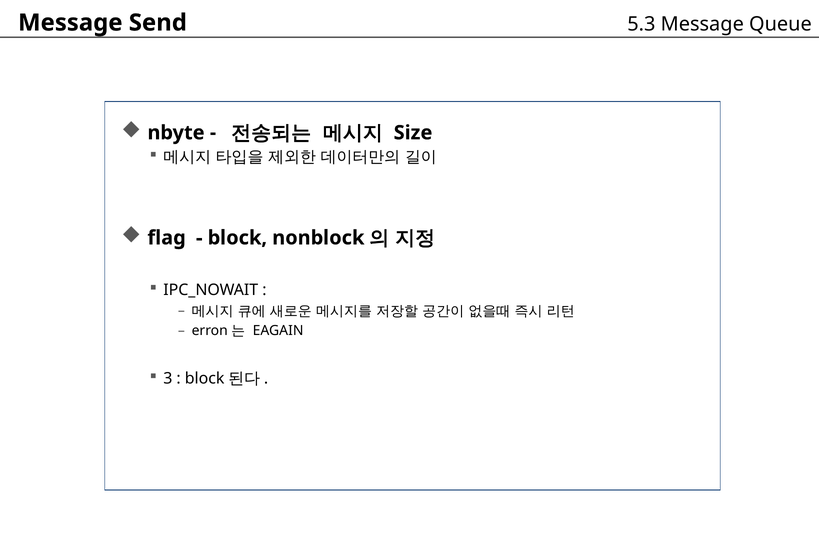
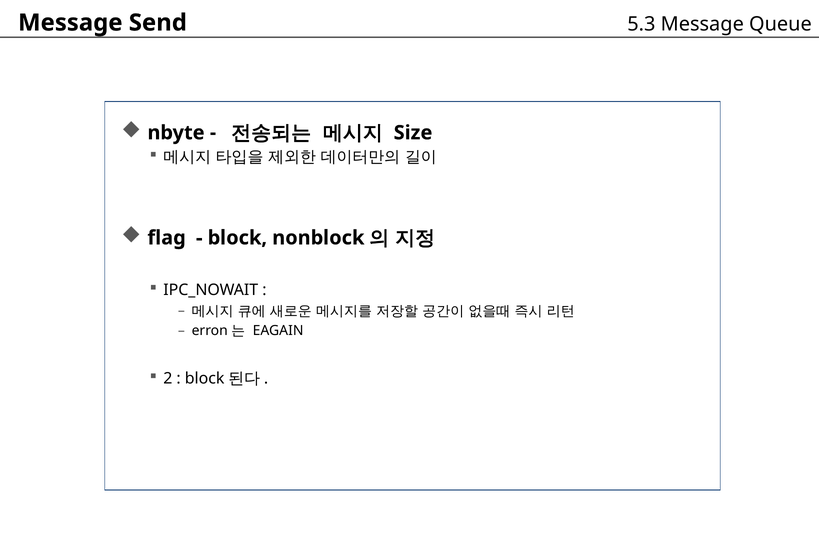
3: 3 -> 2
